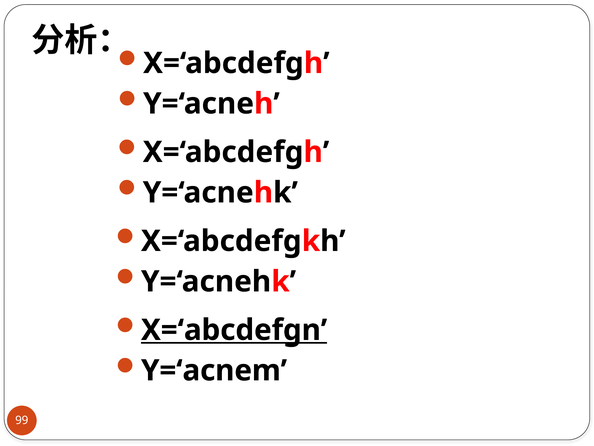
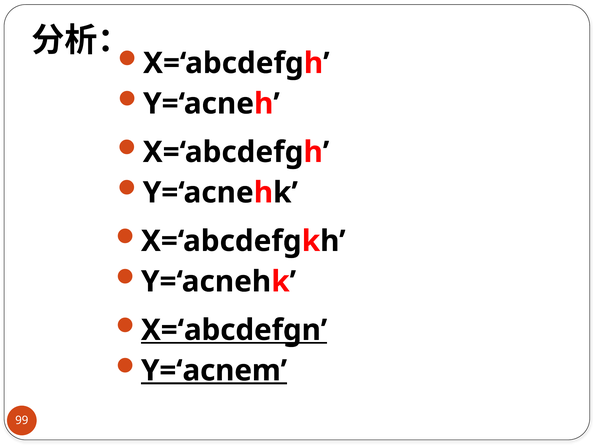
Y=‘acnem underline: none -> present
